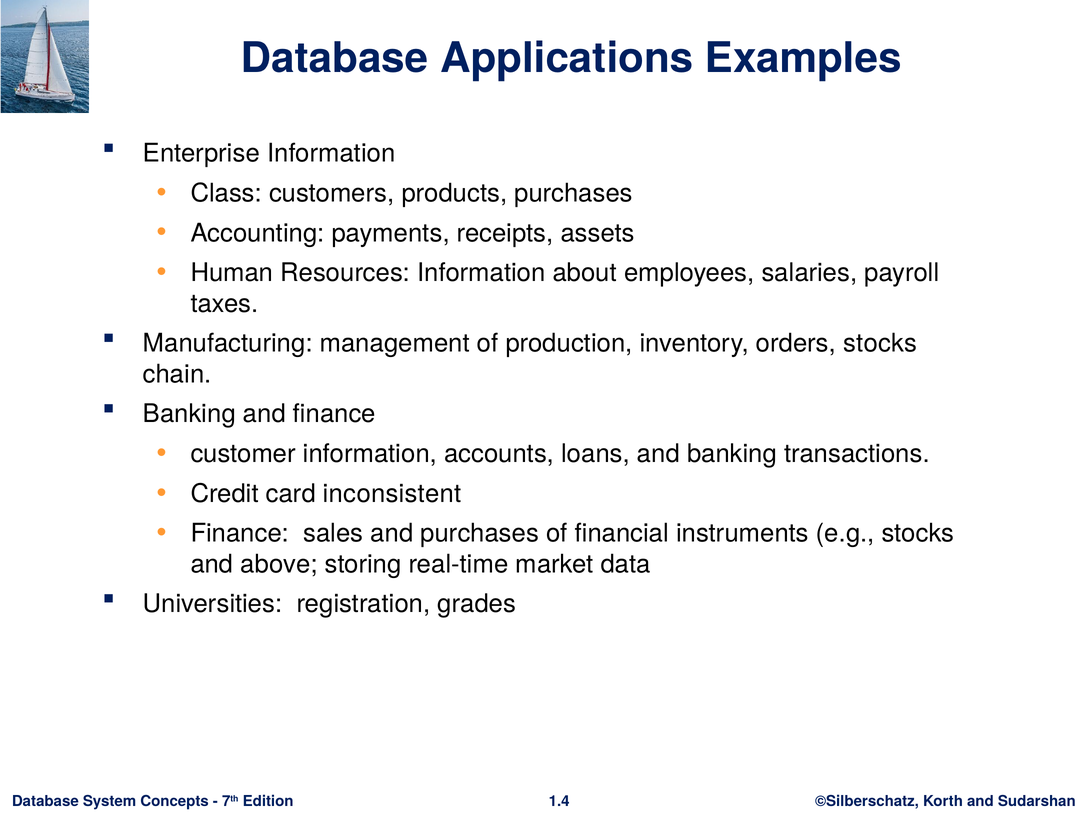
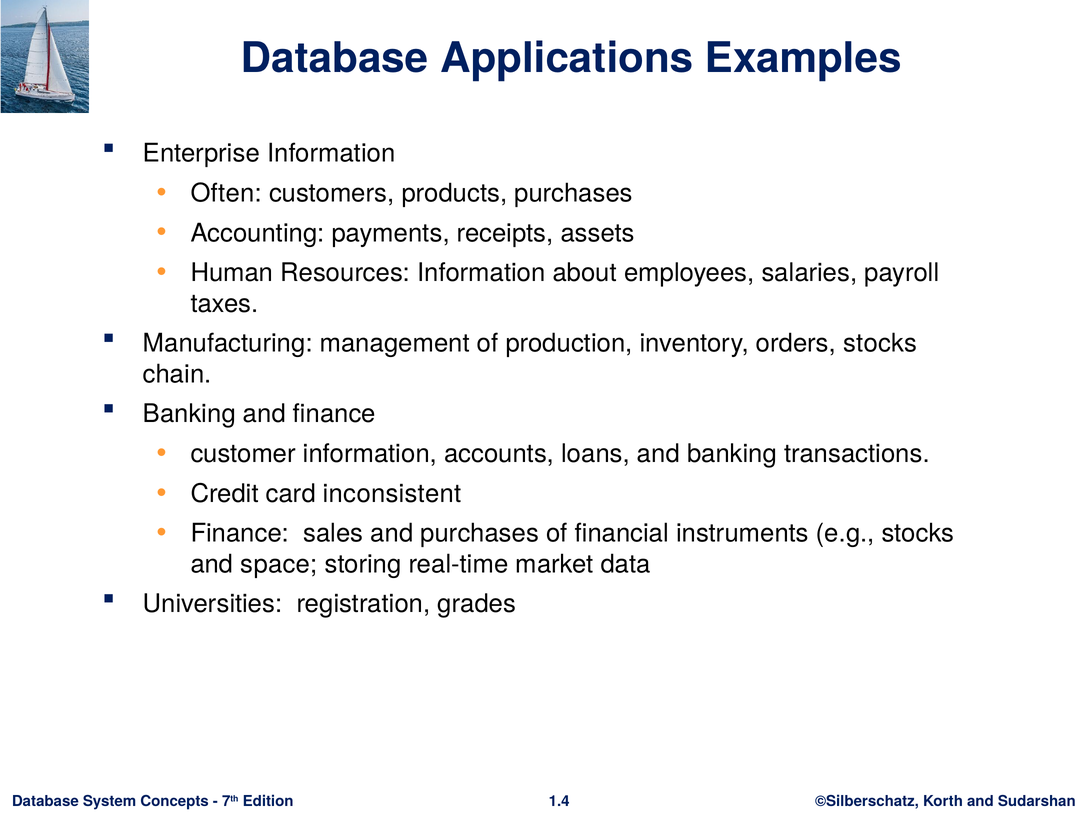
Class: Class -> Often
above: above -> space
